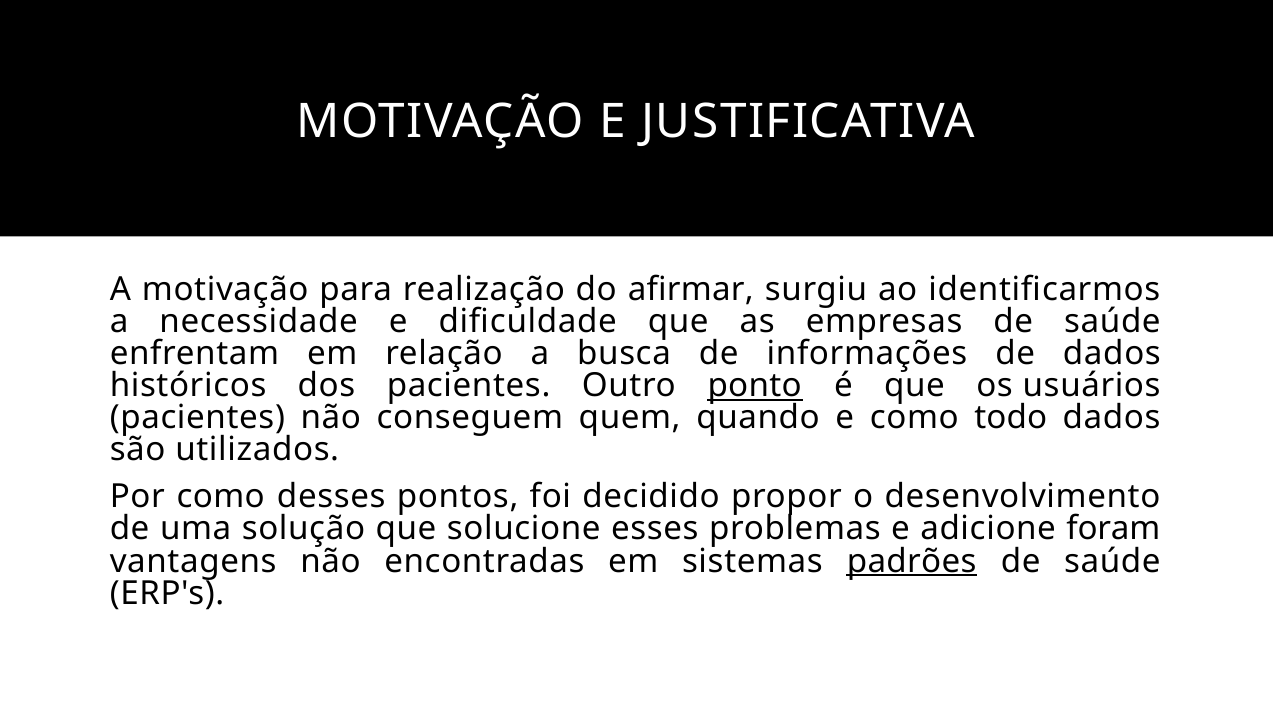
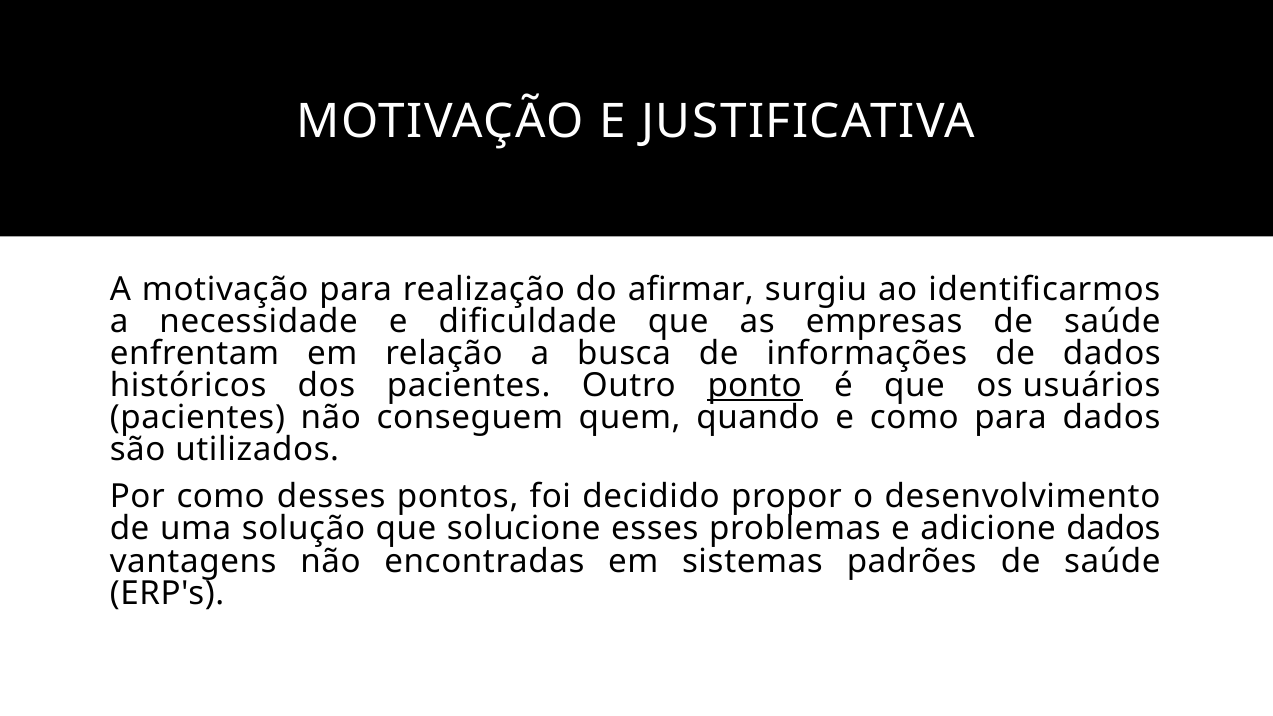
como todo: todo -> para
adicione foram: foram -> dados
padrões underline: present -> none
